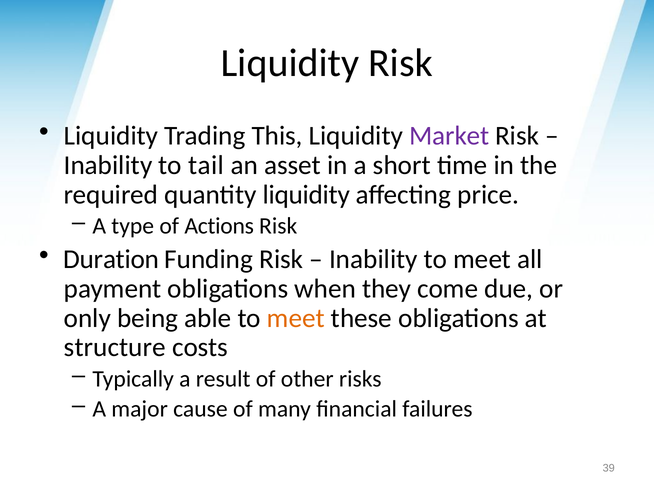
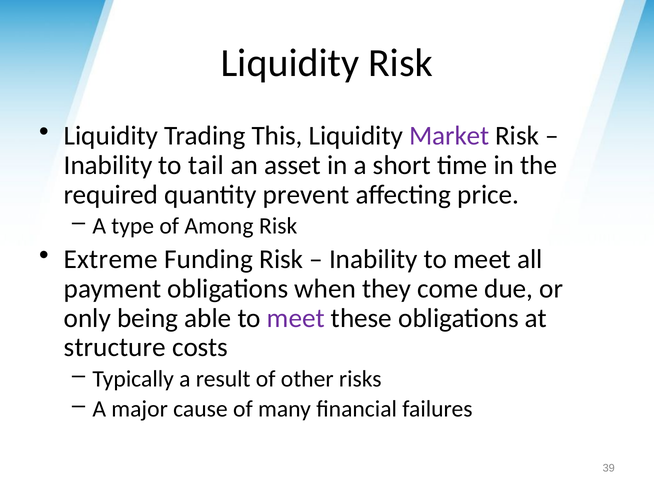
quantity liquidity: liquidity -> prevent
Actions: Actions -> Among
Duration: Duration -> Extreme
meet at (296, 318) colour: orange -> purple
